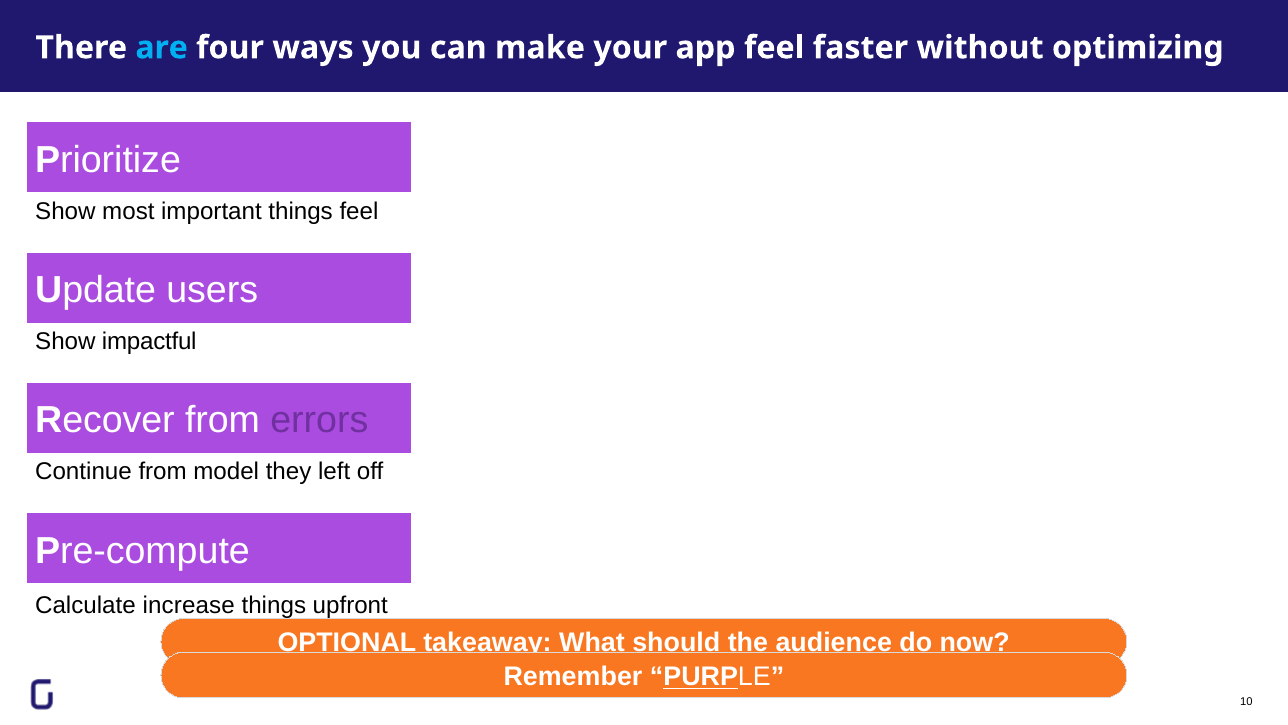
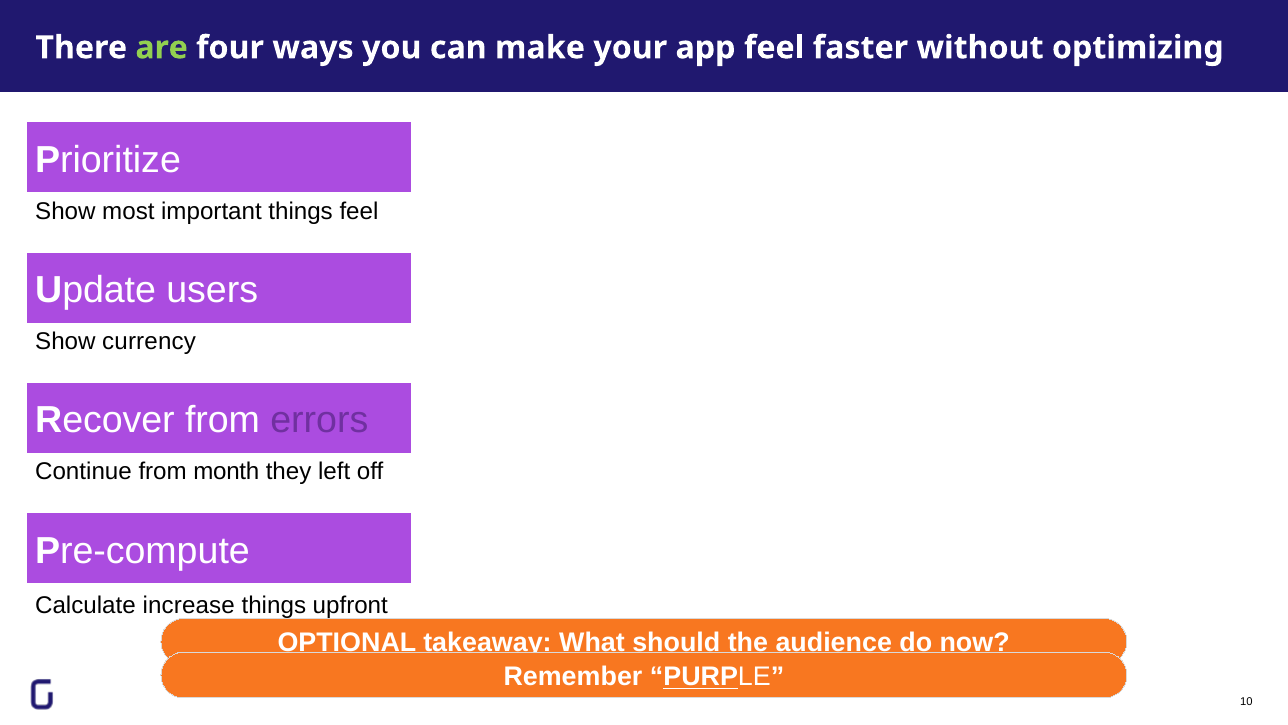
are colour: light blue -> light green
impactful: impactful -> currency
model: model -> month
